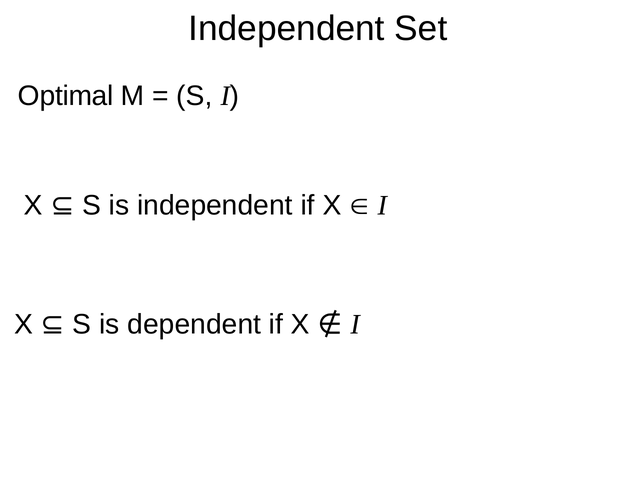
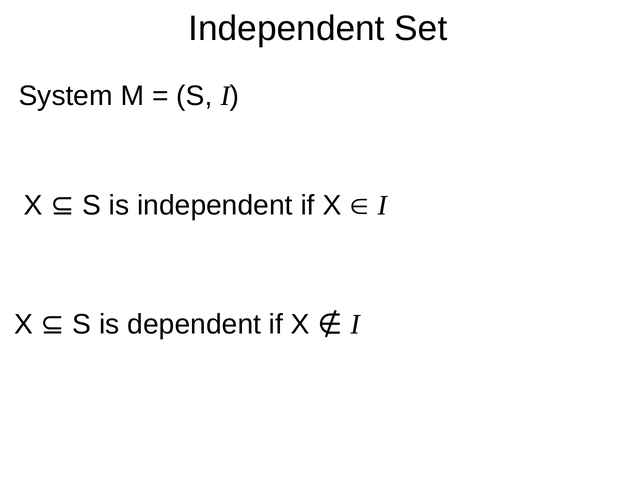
Optimal: Optimal -> System
